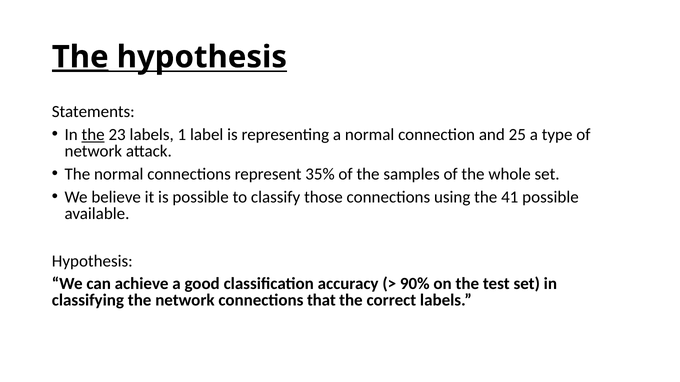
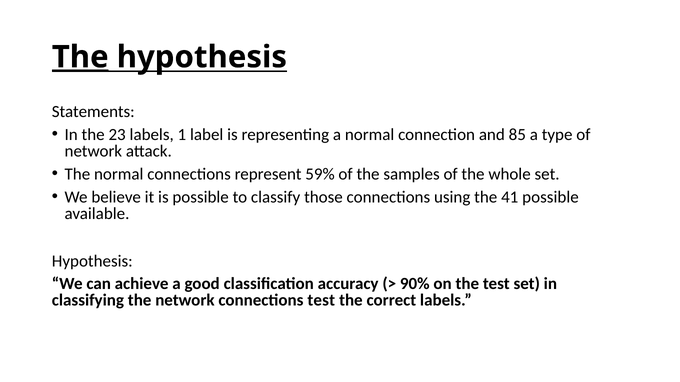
the at (93, 135) underline: present -> none
25: 25 -> 85
35%: 35% -> 59%
connections that: that -> test
